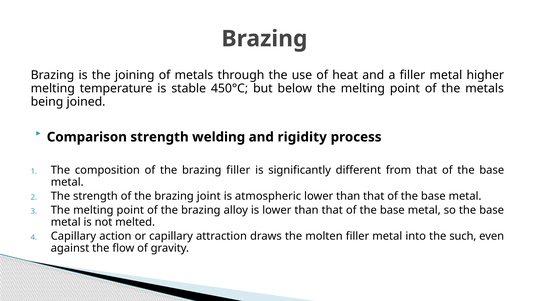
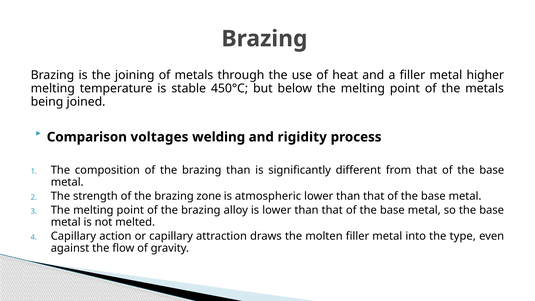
Comparison strength: strength -> voltages
brazing filler: filler -> than
joint: joint -> zone
such: such -> type
